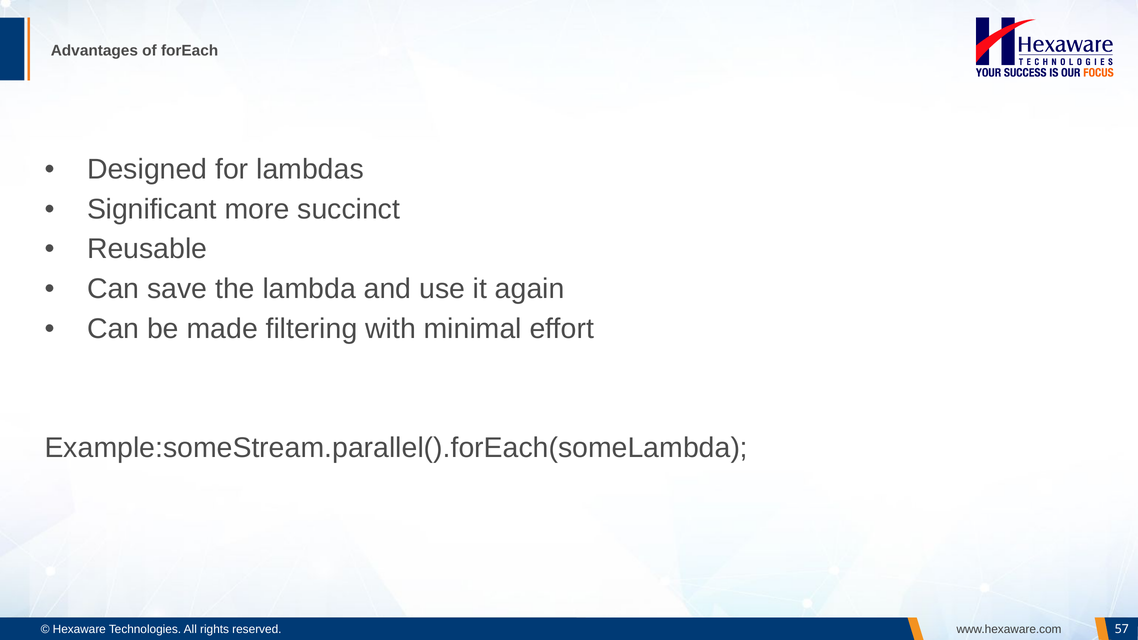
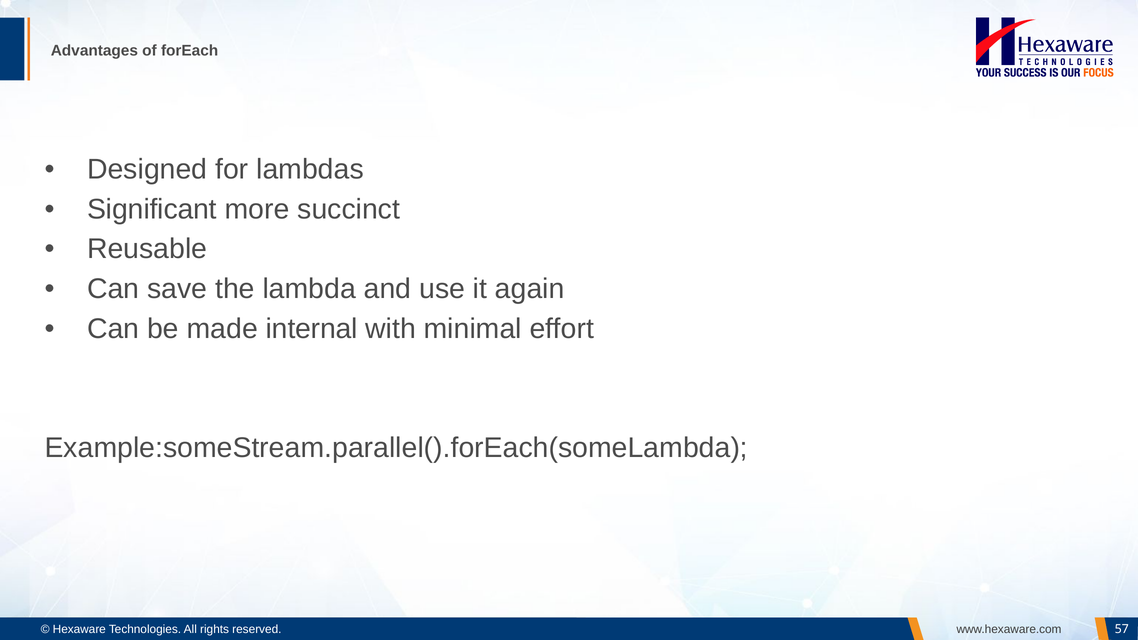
filtering: filtering -> internal
